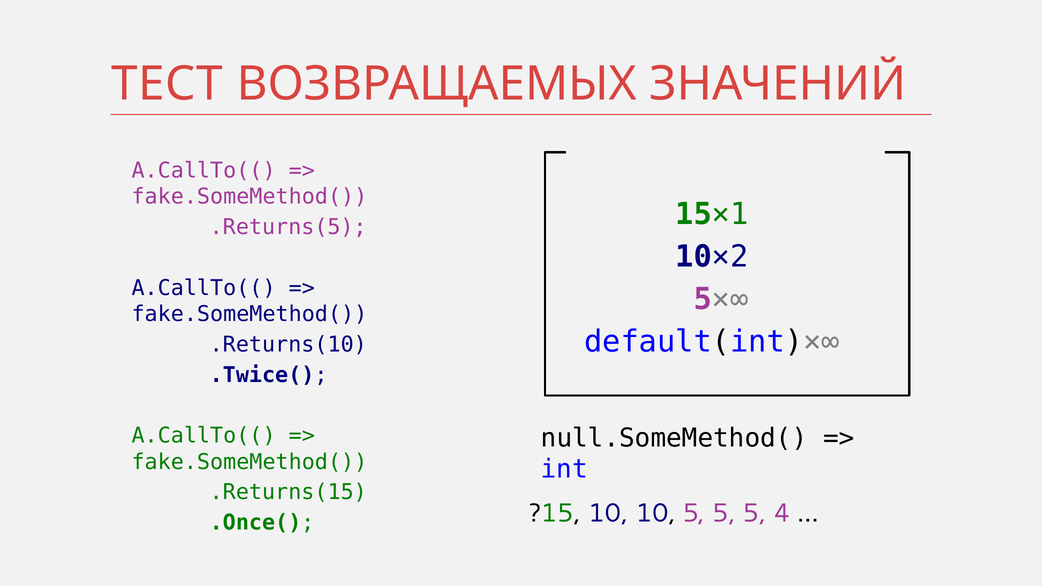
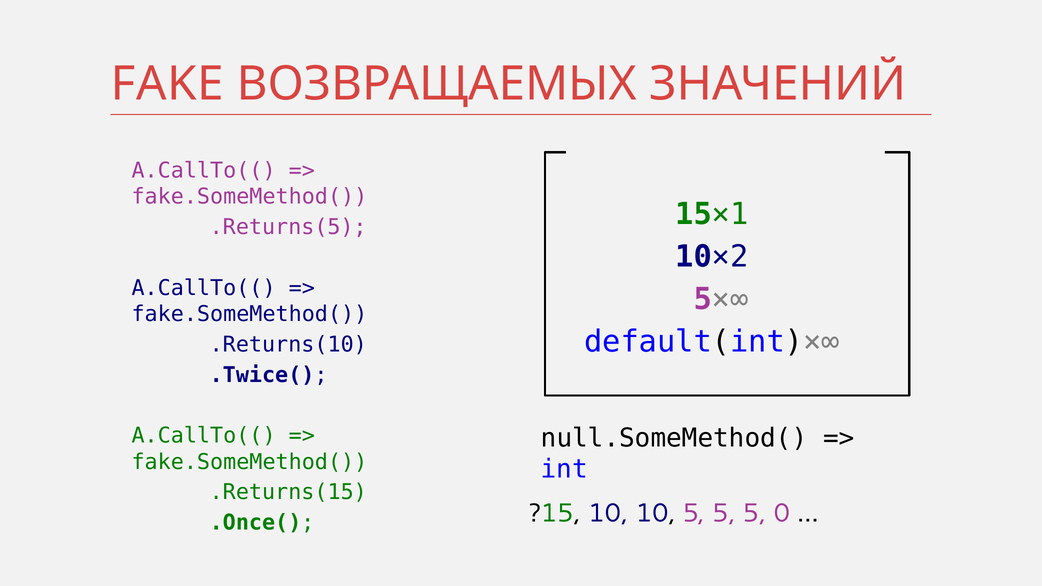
ТЕСТ: ТЕСТ -> FAKE
4: 4 -> 0
